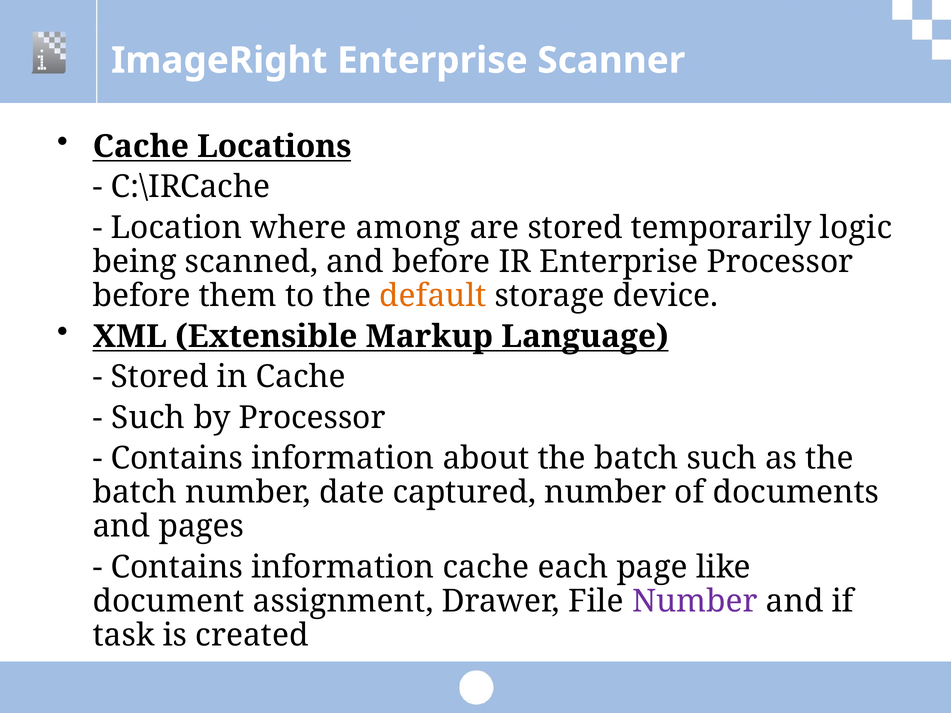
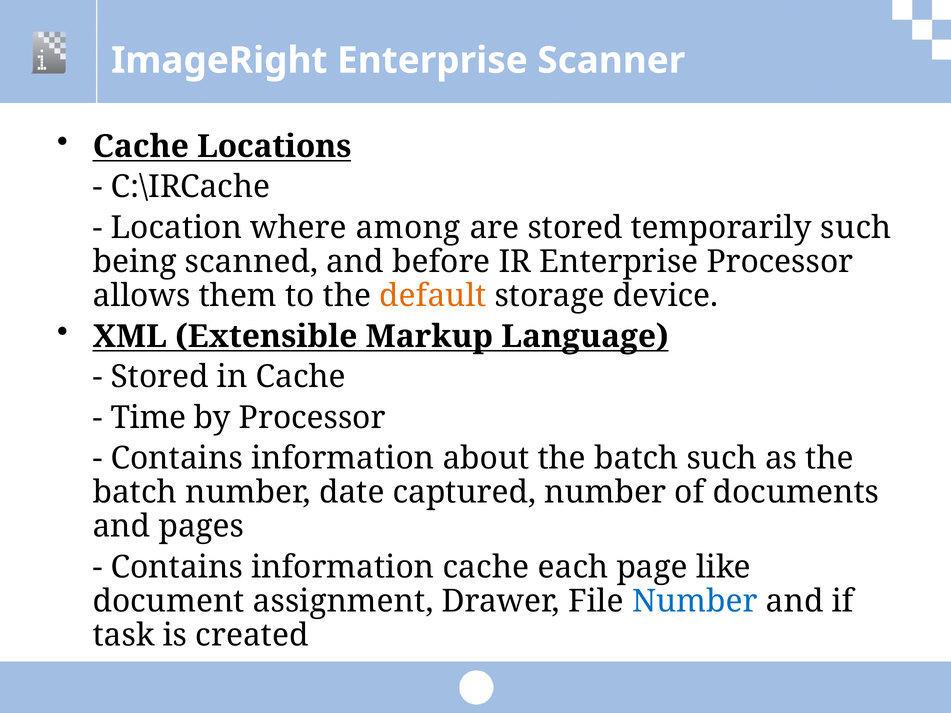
temporarily logic: logic -> such
before at (142, 296): before -> allows
Such at (148, 418): Such -> Time
Number at (695, 601) colour: purple -> blue
